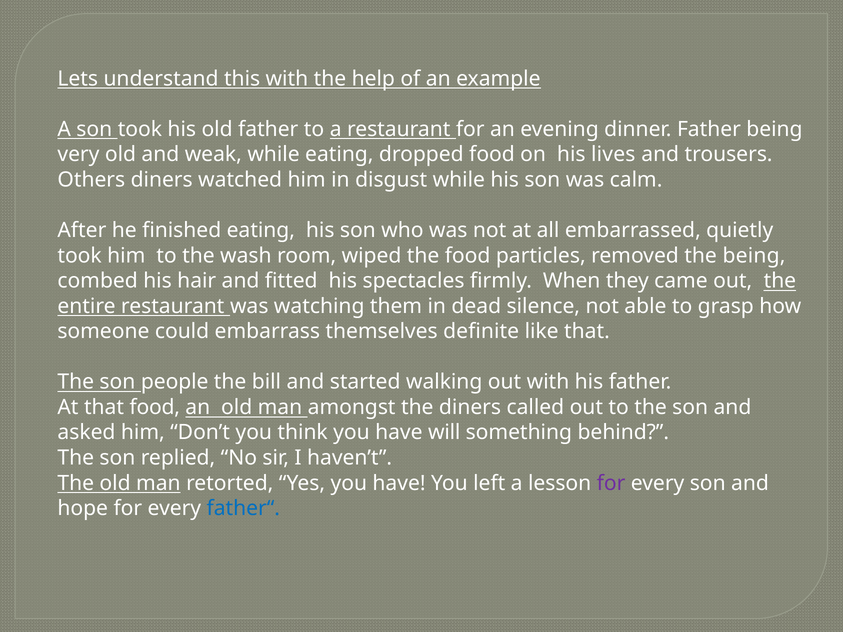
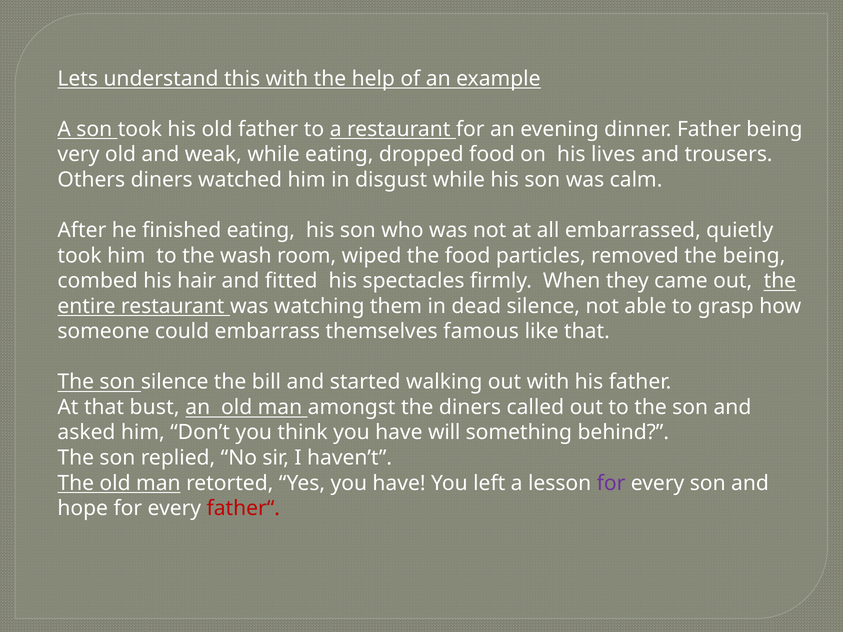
definite: definite -> famous
son people: people -> silence
that food: food -> bust
father“ colour: blue -> red
